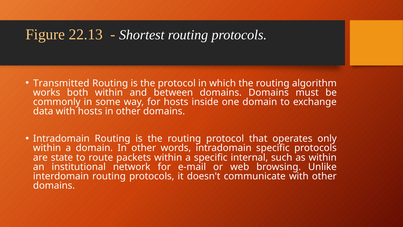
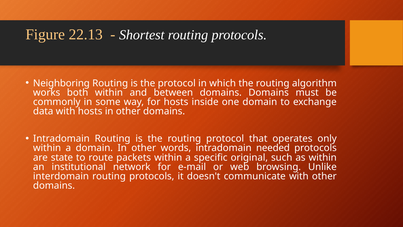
Transmitted: Transmitted -> Neighboring
intradomain specific: specific -> needed
internal: internal -> original
